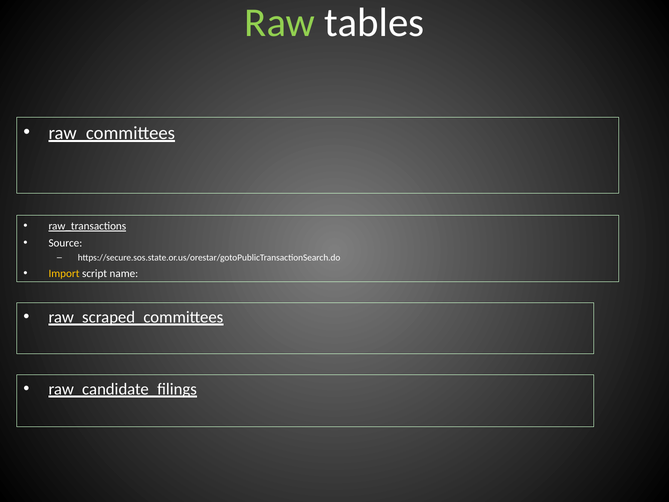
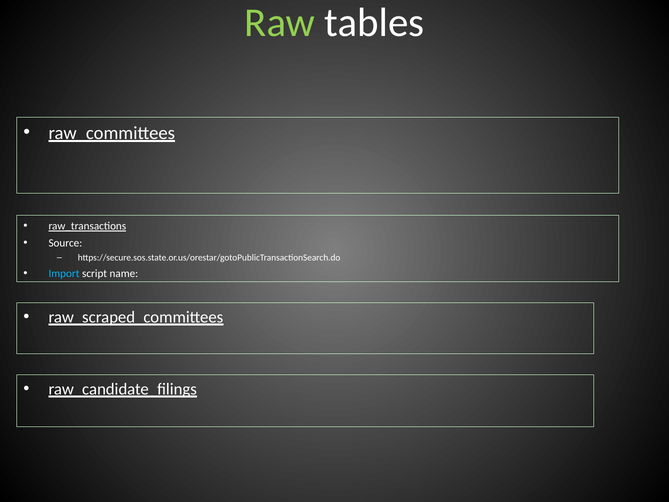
Import colour: yellow -> light blue
